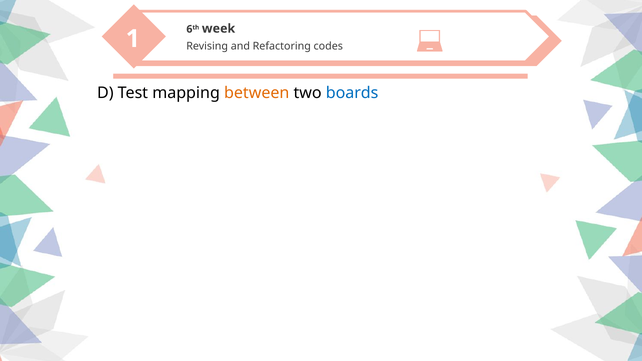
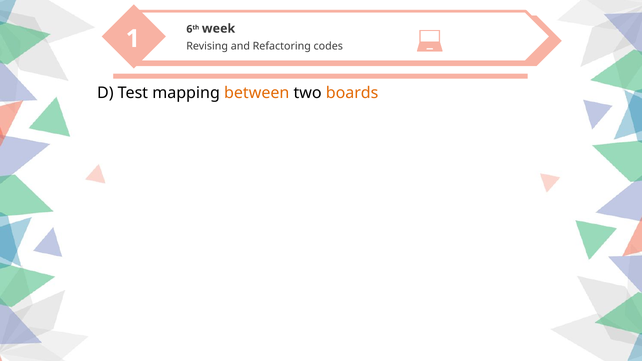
boards colour: blue -> orange
